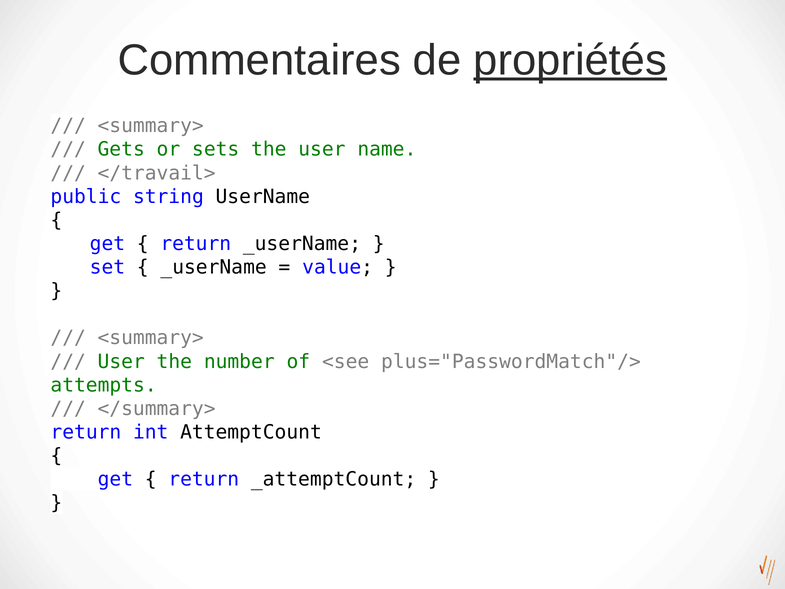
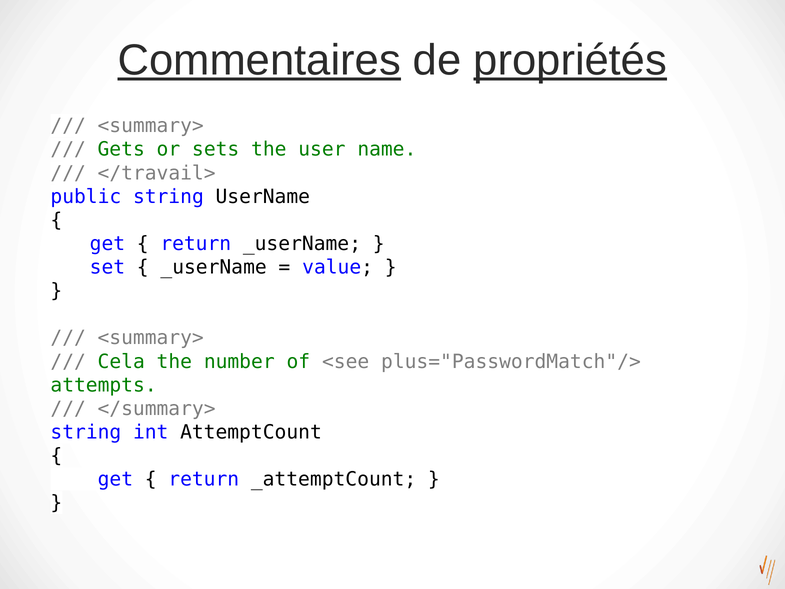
Commentaires underline: none -> present
User at (121, 361): User -> Cela
return at (86, 432): return -> string
